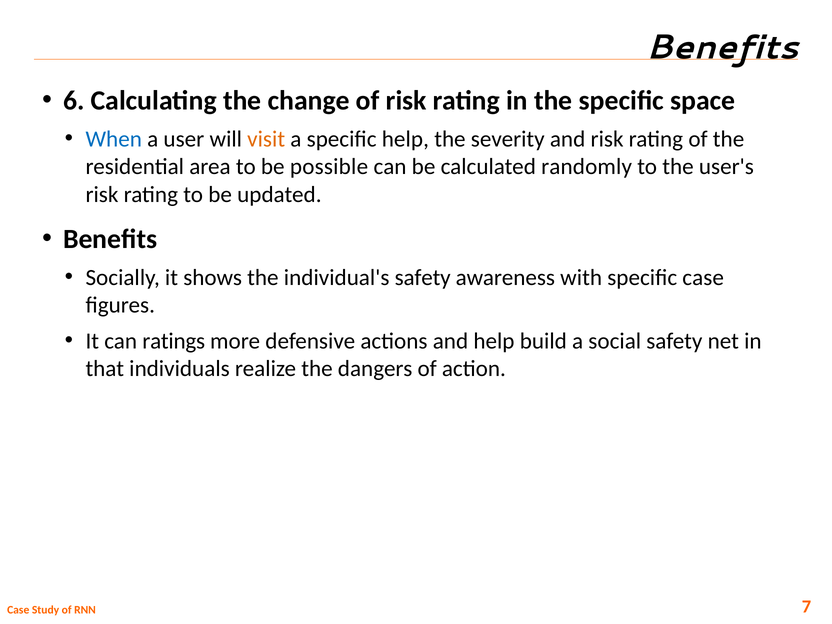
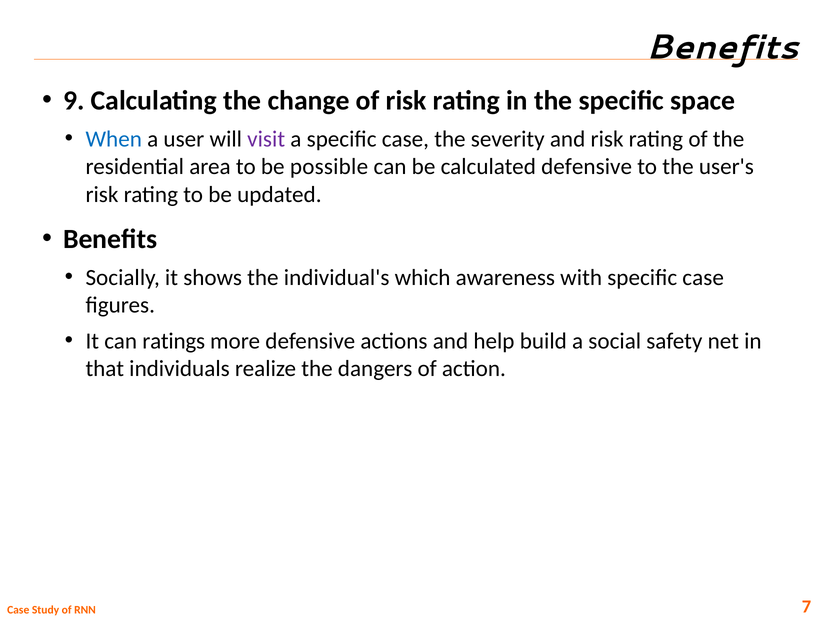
6: 6 -> 9
visit colour: orange -> purple
a specific help: help -> case
calculated randomly: randomly -> defensive
individual's safety: safety -> which
